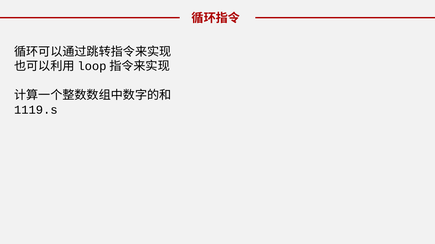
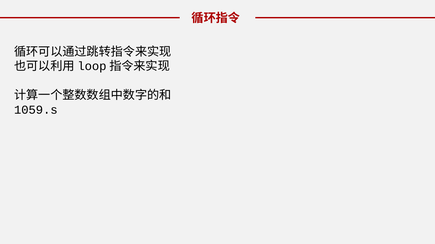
1119.s: 1119.s -> 1059.s
